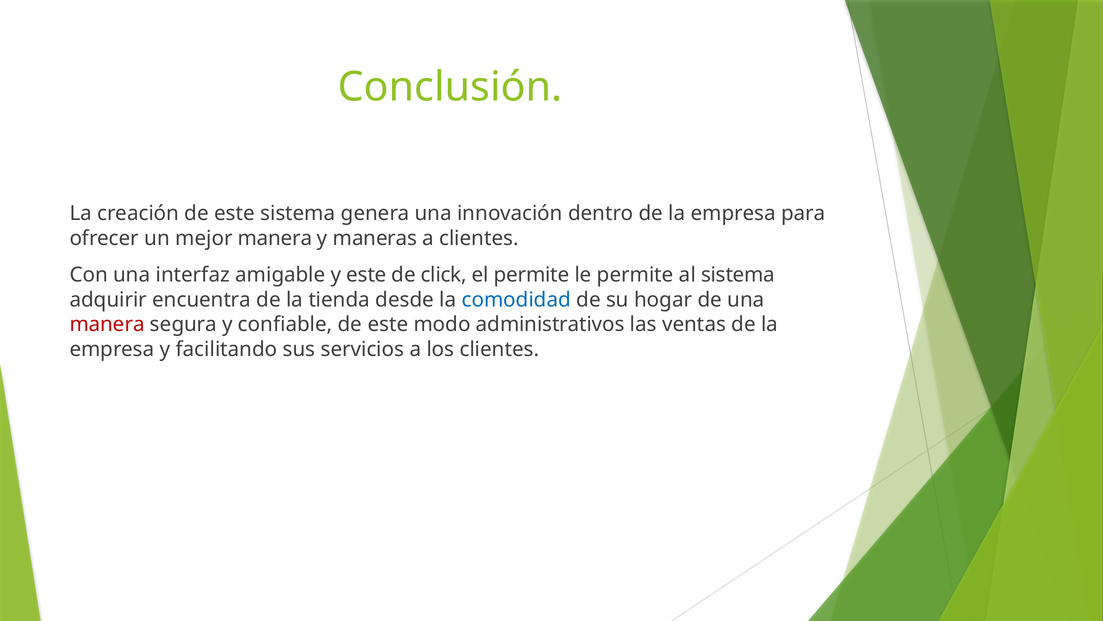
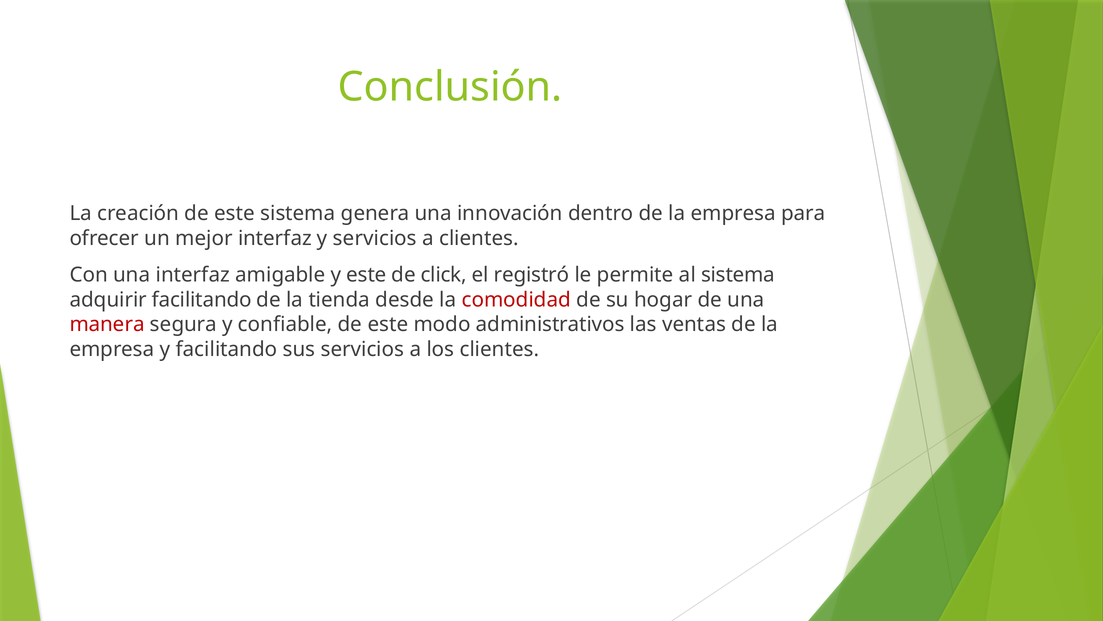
mejor manera: manera -> interfaz
y maneras: maneras -> servicios
el permite: permite -> registró
adquirir encuentra: encuentra -> facilitando
comodidad colour: blue -> red
